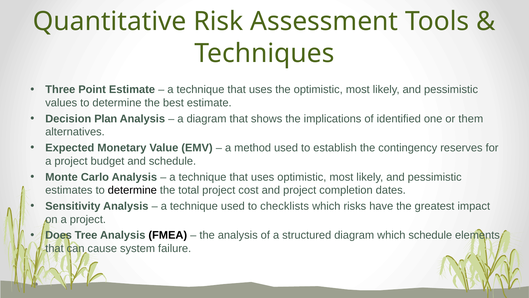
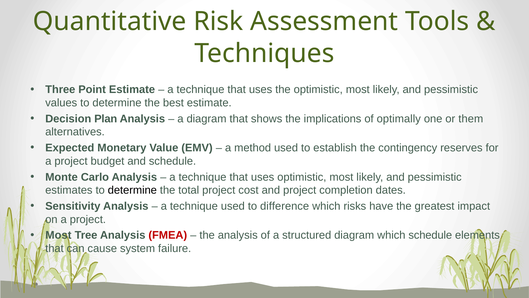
identified: identified -> optimally
checklists: checklists -> difference
Does at (59, 235): Does -> Most
FMEA colour: black -> red
